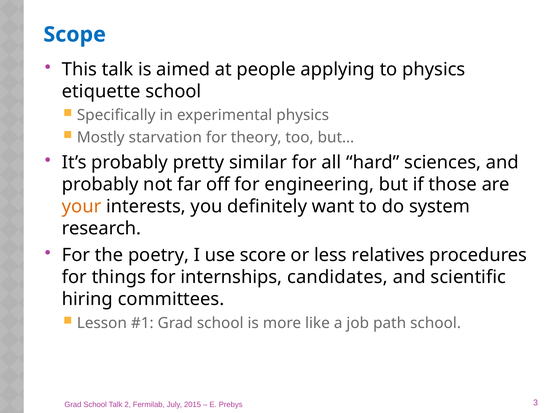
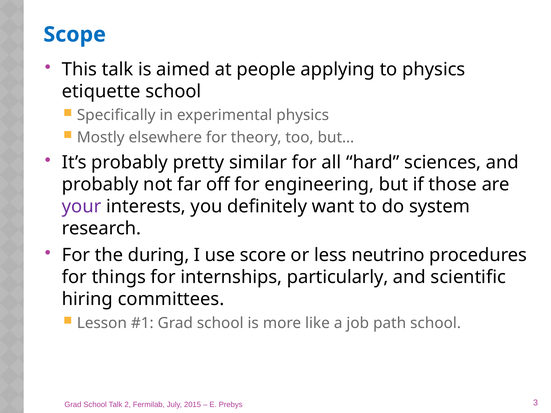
starvation: starvation -> elsewhere
your colour: orange -> purple
poetry: poetry -> during
relatives: relatives -> neutrino
candidates: candidates -> particularly
